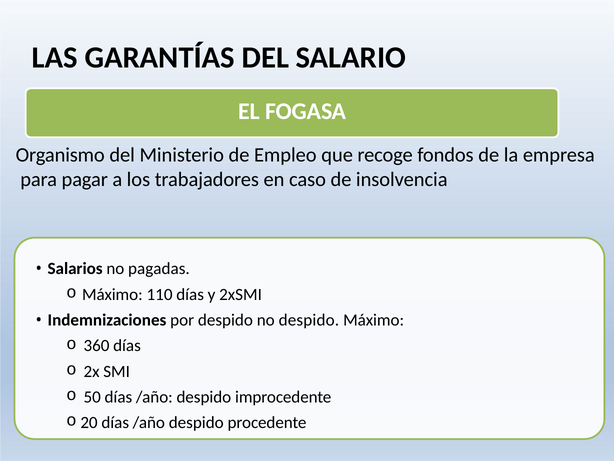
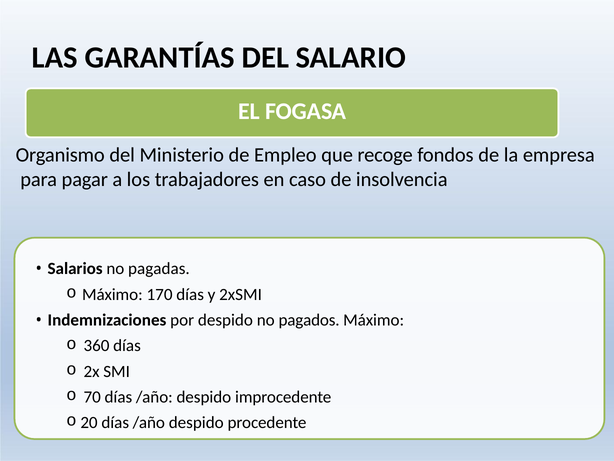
110: 110 -> 170
no despido: despido -> pagados
50: 50 -> 70
